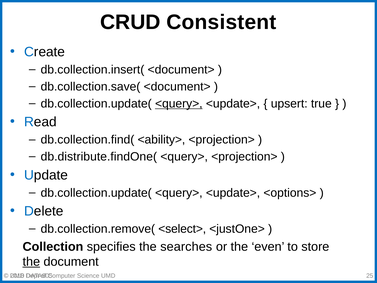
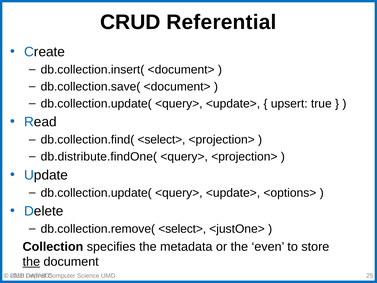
Consistent: Consistent -> Referential
<query> at (179, 103) underline: present -> none
db.collection.find( <ability>: <ability> -> <select>
searches: searches -> metadata
